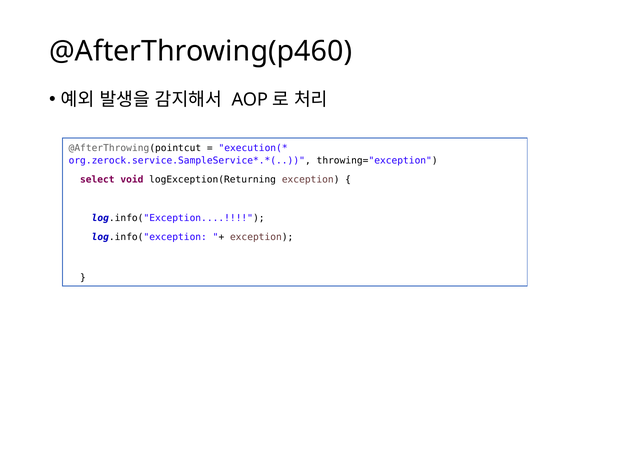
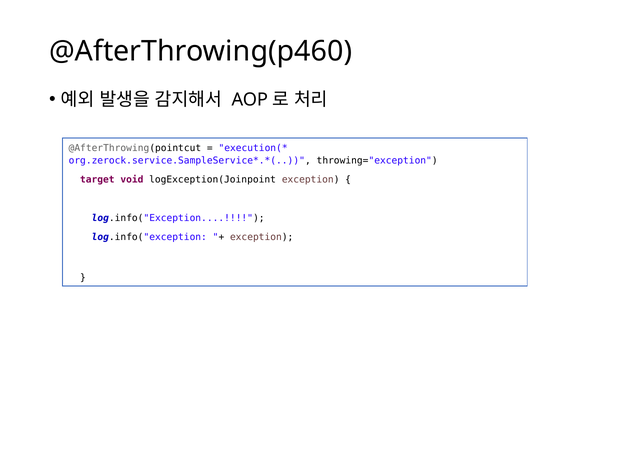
select: select -> target
logException(Returning: logException(Returning -> logException(Joinpoint
